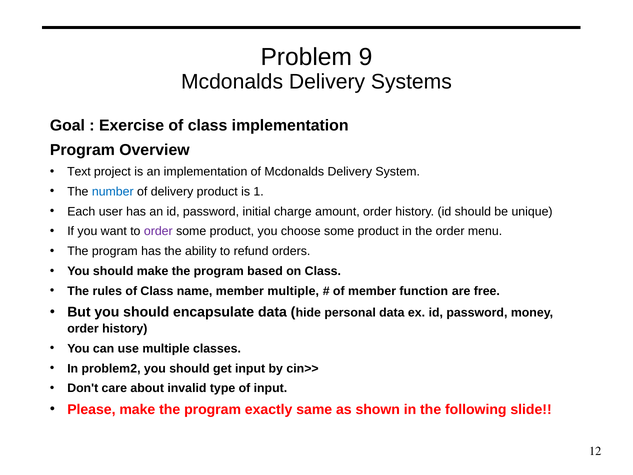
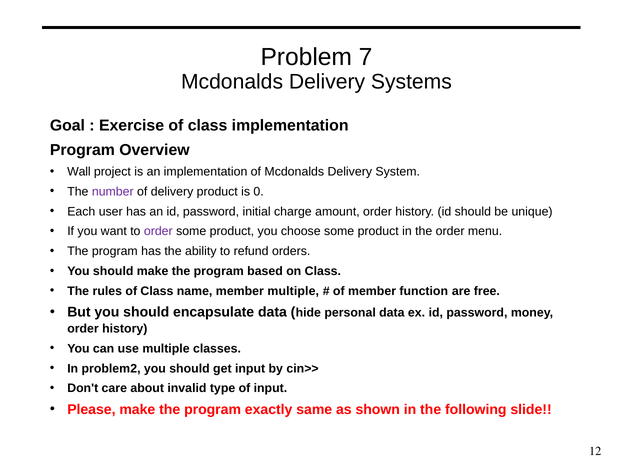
9: 9 -> 7
Text: Text -> Wall
number colour: blue -> purple
1: 1 -> 0
